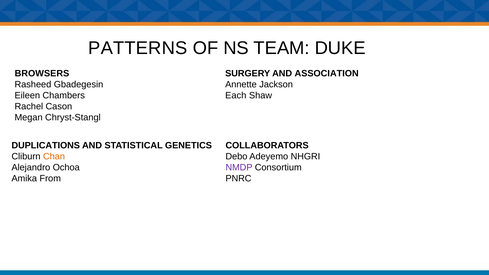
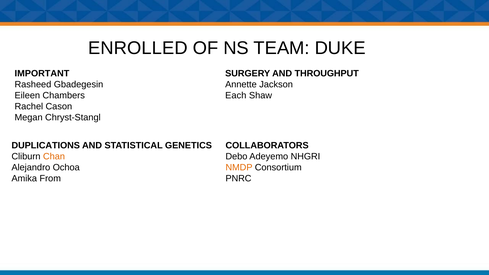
PATTERNS: PATTERNS -> ENROLLED
BROWSERS: BROWSERS -> IMPORTANT
ASSOCIATION: ASSOCIATION -> THROUGHPUT
NMDP colour: purple -> orange
